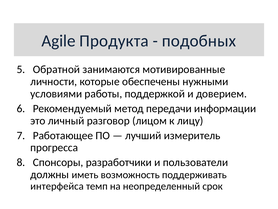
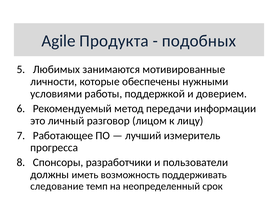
Обратной: Обратной -> Любимых
интерфейса: интерфейса -> следование
